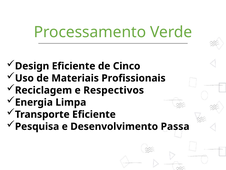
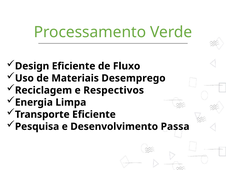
Cinco: Cinco -> Fluxo
Profissionais: Profissionais -> Desemprego
